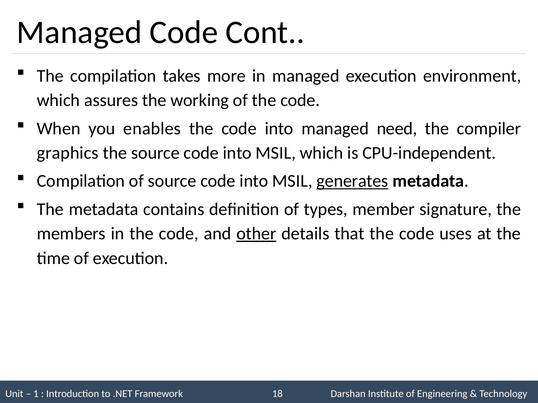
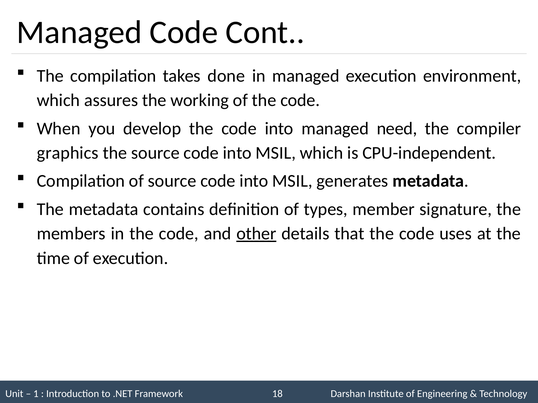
more: more -> done
enables: enables -> develop
generates underline: present -> none
